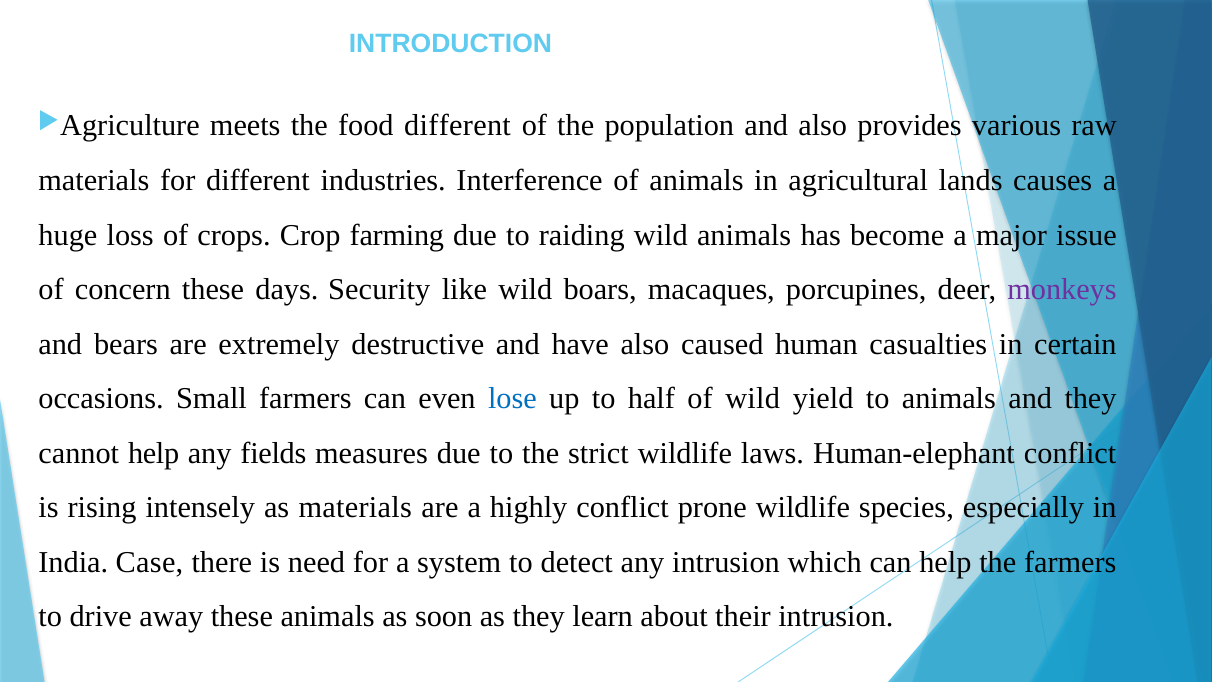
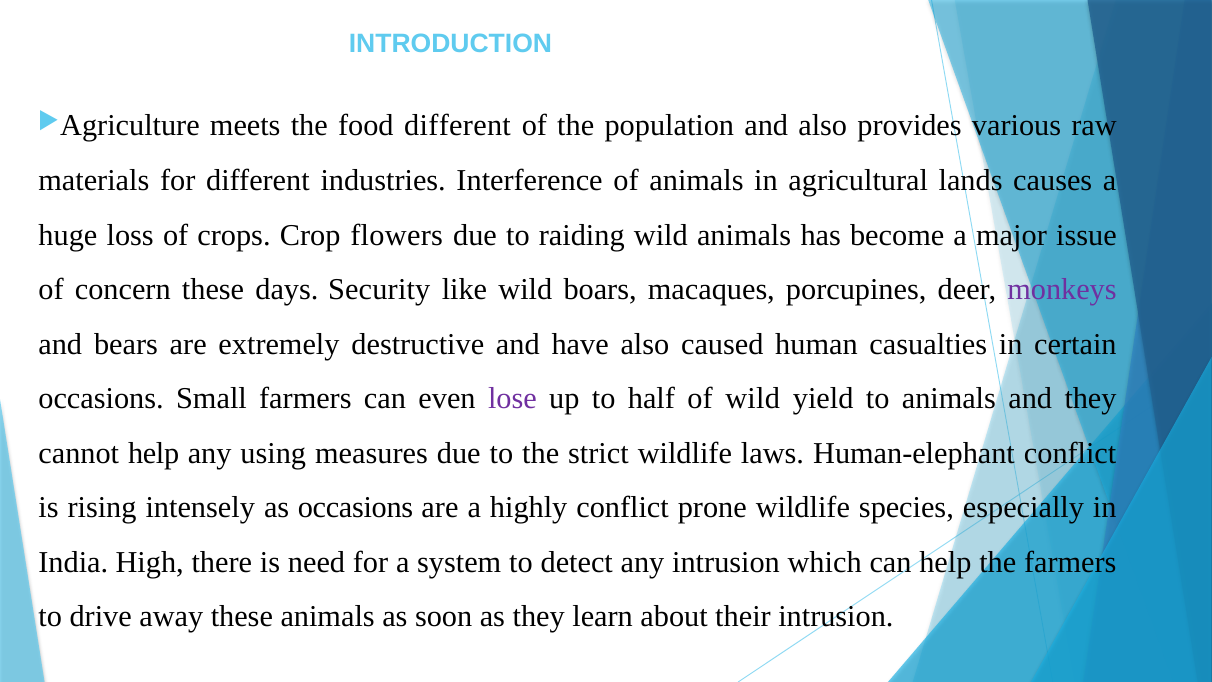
farming: farming -> flowers
lose colour: blue -> purple
fields: fields -> using
as materials: materials -> occasions
Case: Case -> High
